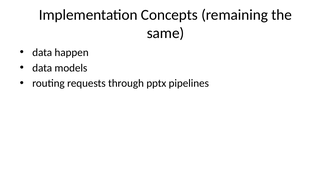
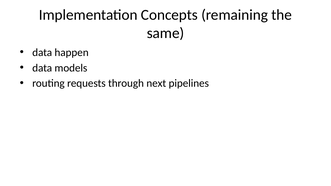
pptx: pptx -> next
